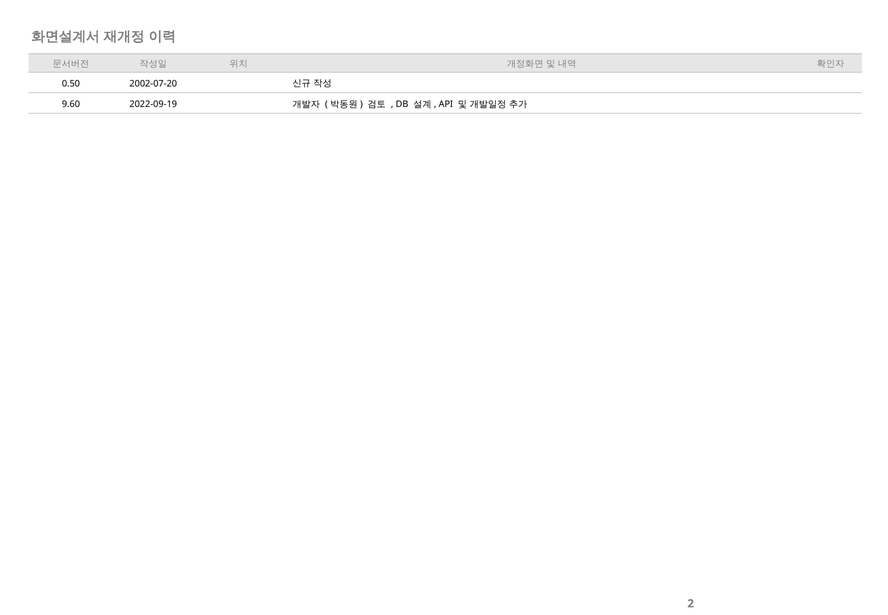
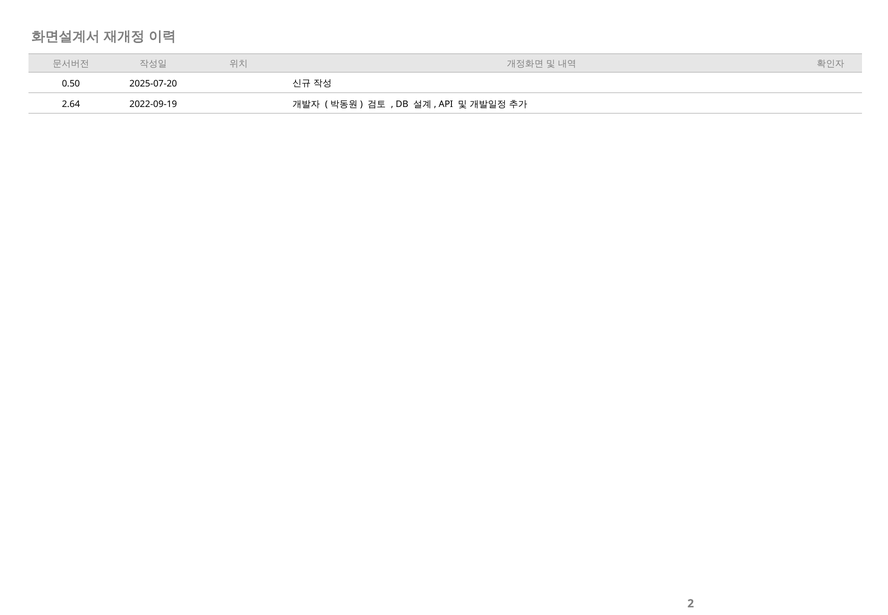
2002-07-20: 2002-07-20 -> 2025-07-20
9.60: 9.60 -> 2.64
